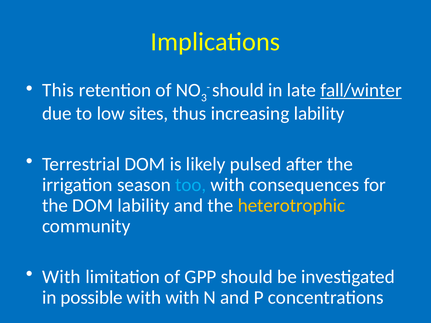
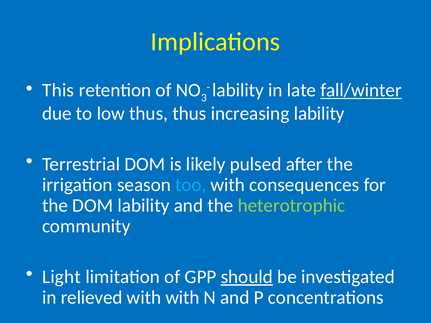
should at (238, 90): should -> lability
low sites: sites -> thus
heterotrophic colour: yellow -> light green
With at (61, 277): With -> Light
should at (247, 277) underline: none -> present
possible: possible -> relieved
